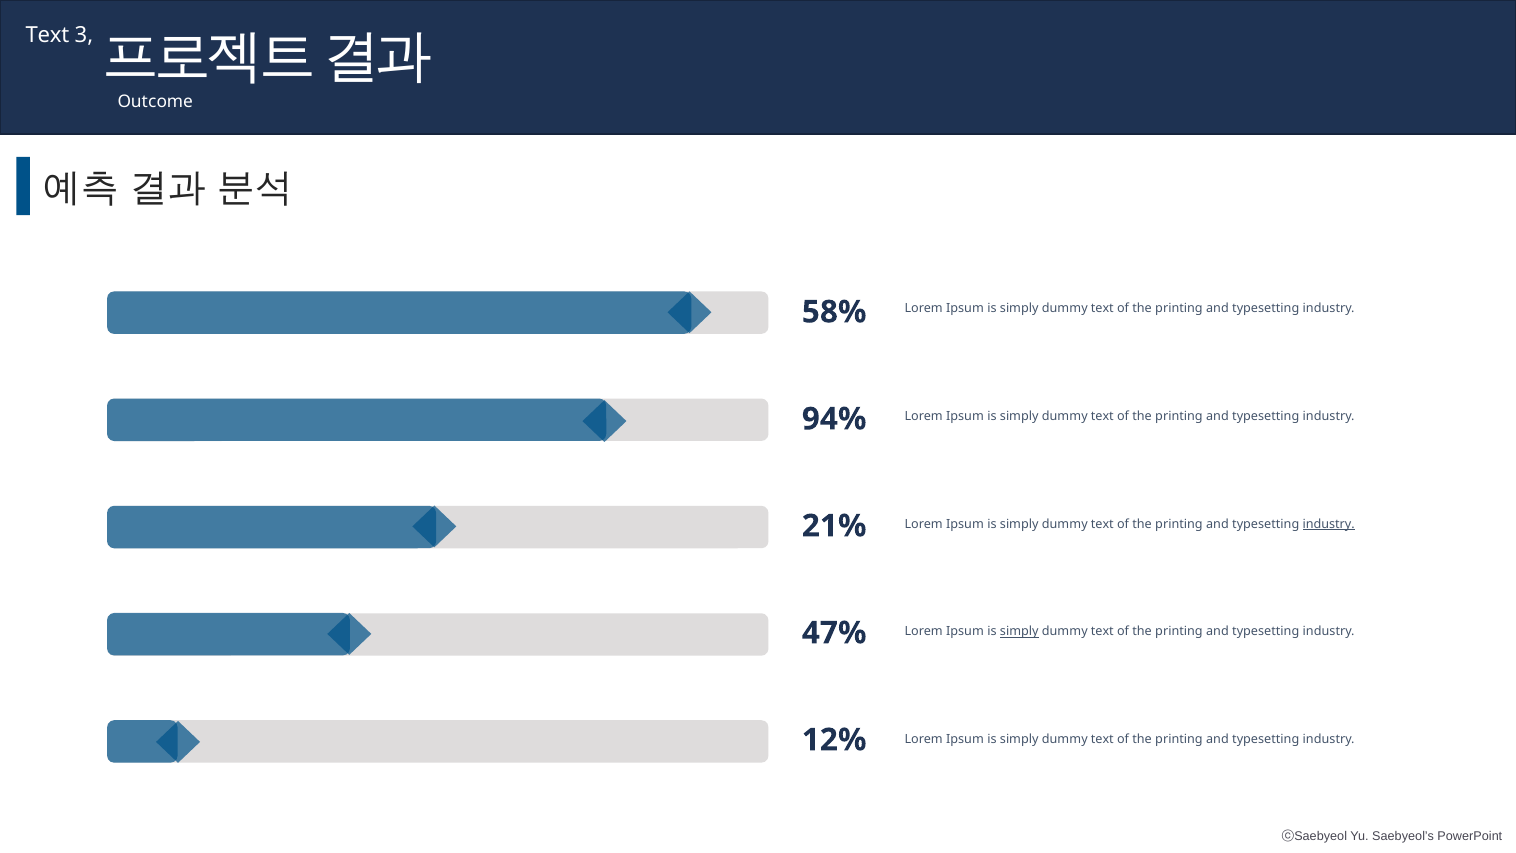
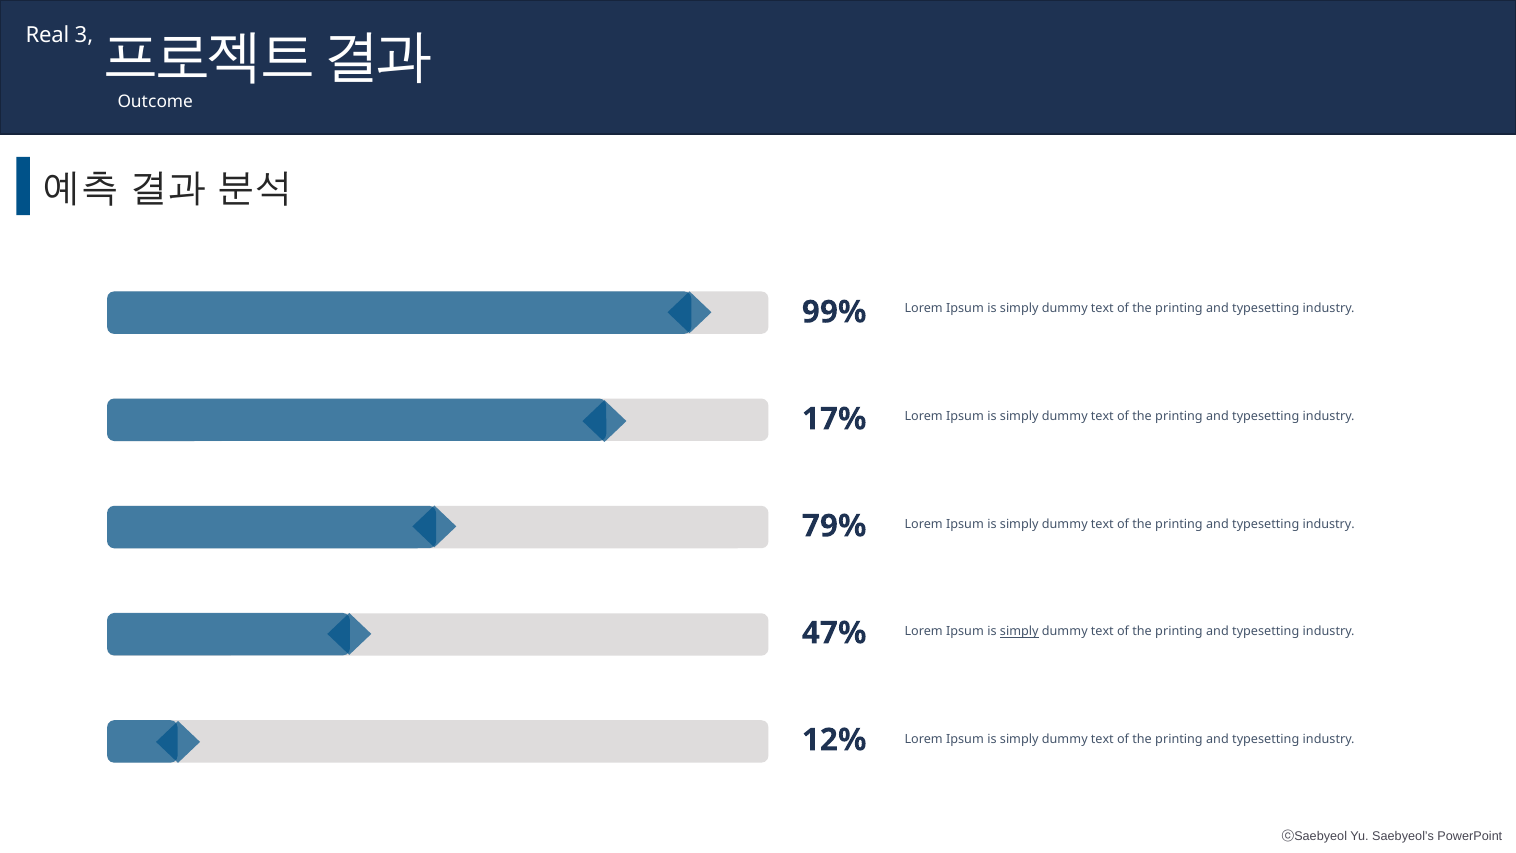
Text at (48, 35): Text -> Real
58%: 58% -> 99%
94%: 94% -> 17%
21%: 21% -> 79%
industry at (1329, 524) underline: present -> none
